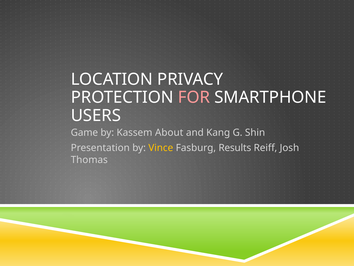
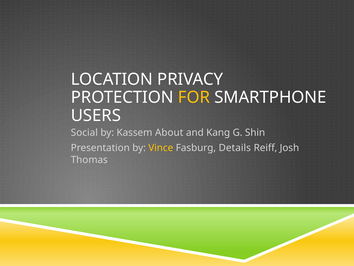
FOR colour: pink -> yellow
Game: Game -> Social
Results: Results -> Details
